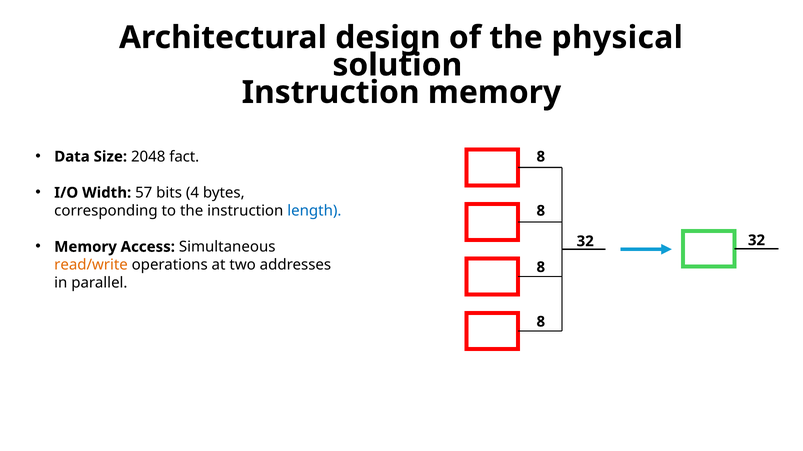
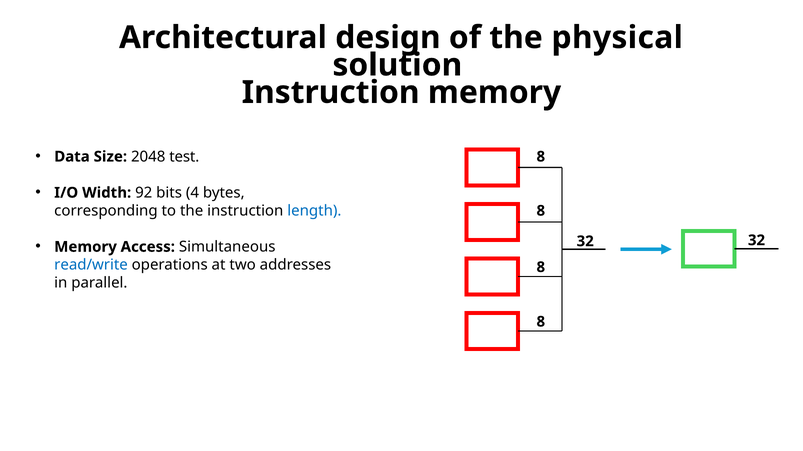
fact: fact -> test
57: 57 -> 92
read/write colour: orange -> blue
